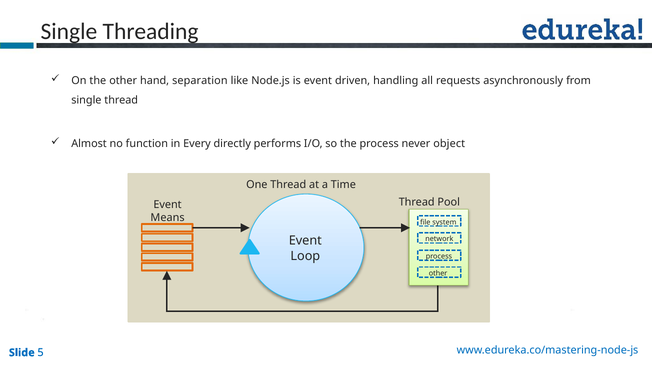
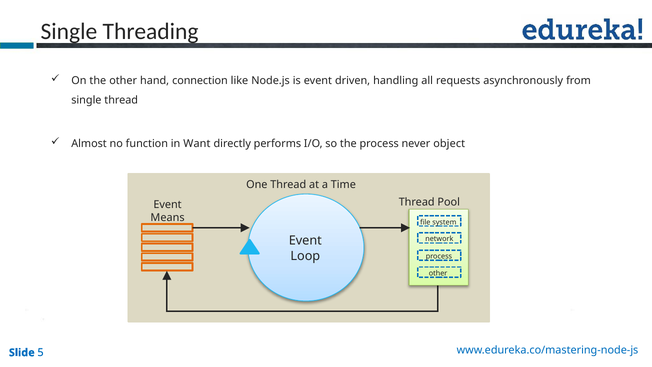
separation: separation -> connection
Every: Every -> Want
